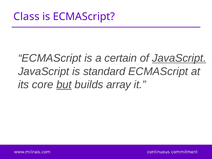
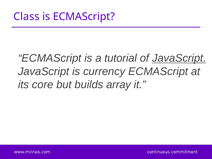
certain: certain -> tutorial
standard: standard -> currency
but underline: present -> none
